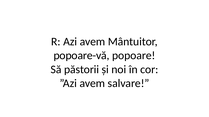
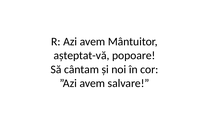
popoare-vă: popoare-vă -> așteptat-vă
păstorii: păstorii -> cântam
